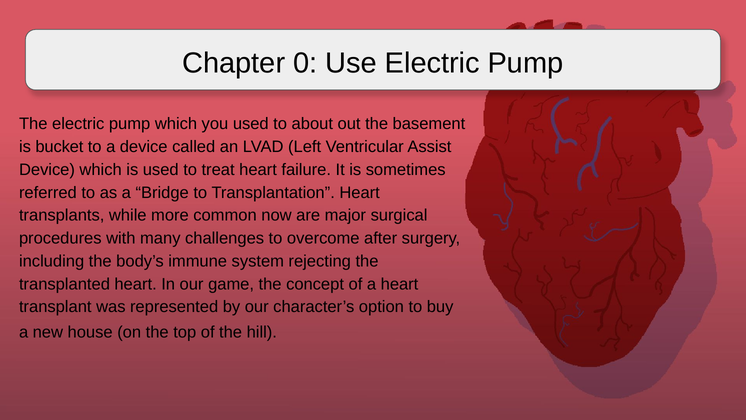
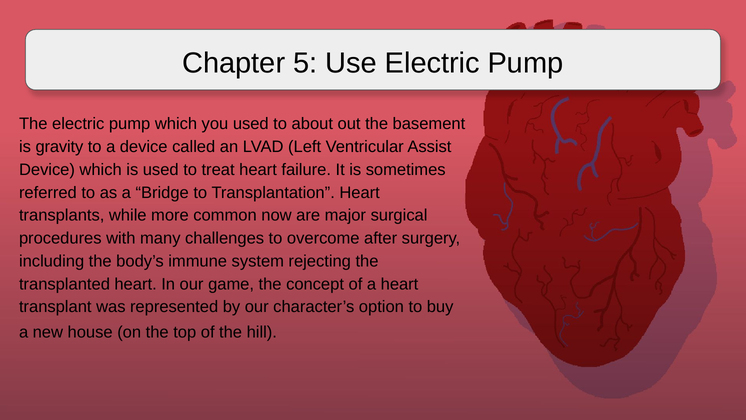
0: 0 -> 5
bucket: bucket -> gravity
